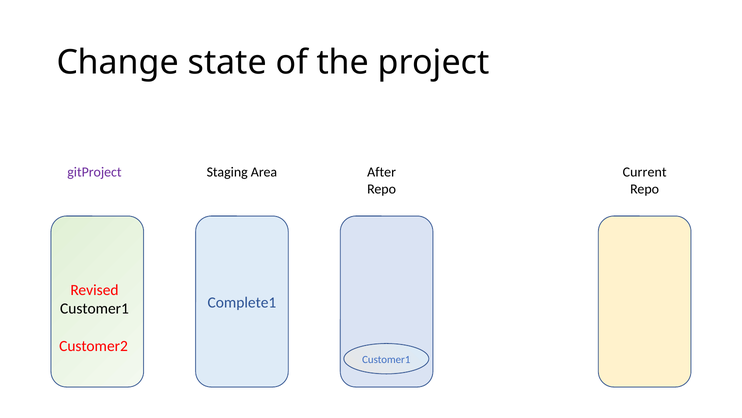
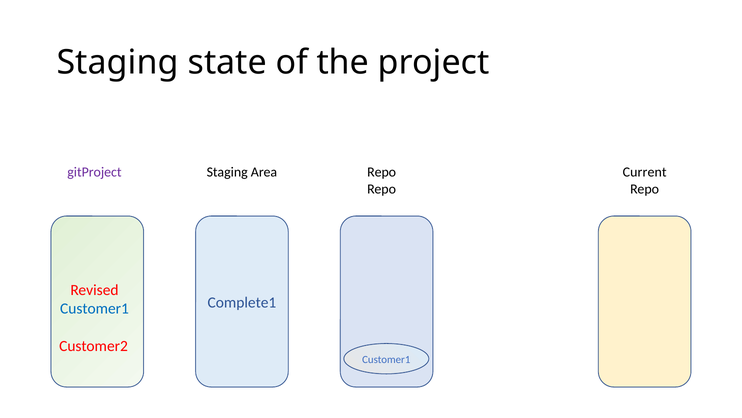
Change at (118, 62): Change -> Staging
Area After: After -> Repo
Customer1 at (95, 308) colour: black -> blue
